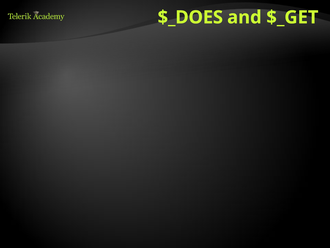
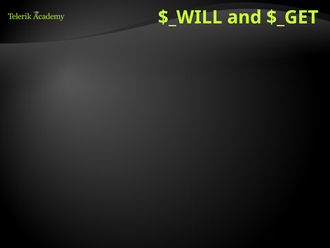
$_DOES: $_DOES -> $_WILL
